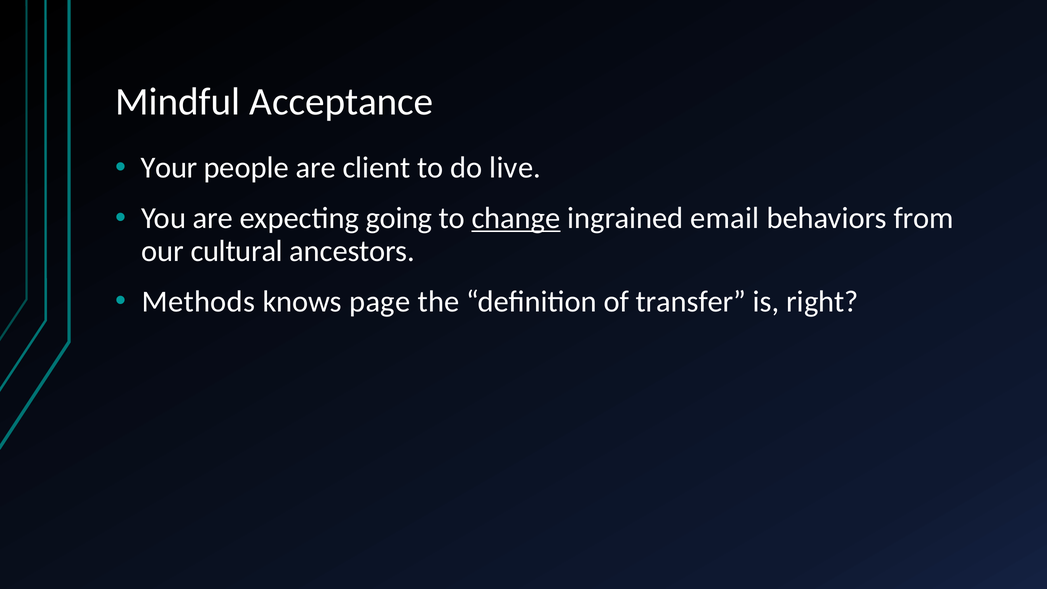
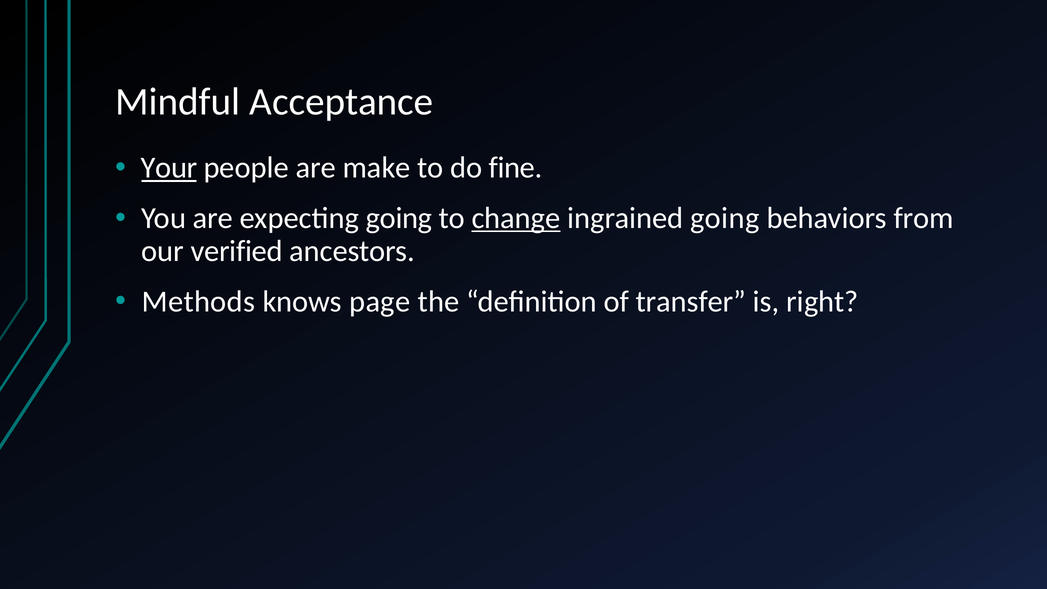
Your underline: none -> present
client: client -> make
live: live -> fine
ingrained email: email -> going
cultural: cultural -> verified
